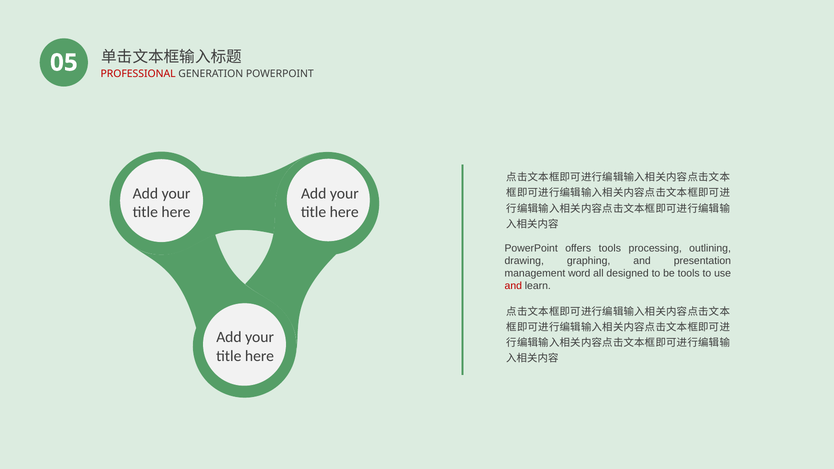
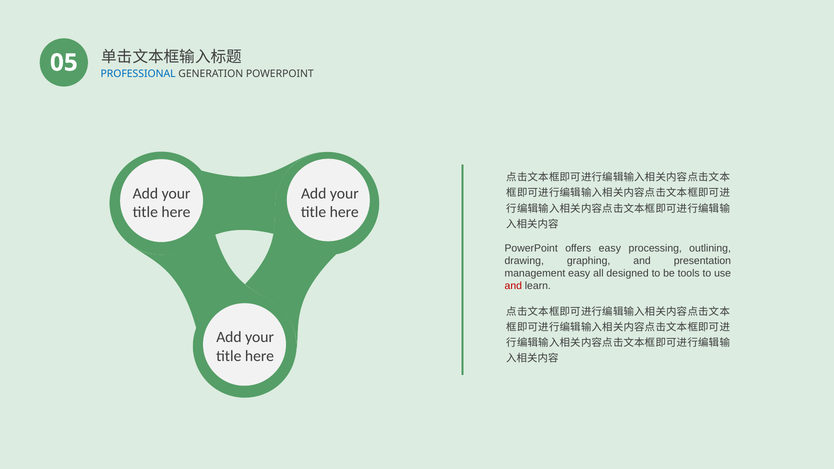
PROFESSIONAL colour: red -> blue
offers tools: tools -> easy
management word: word -> easy
